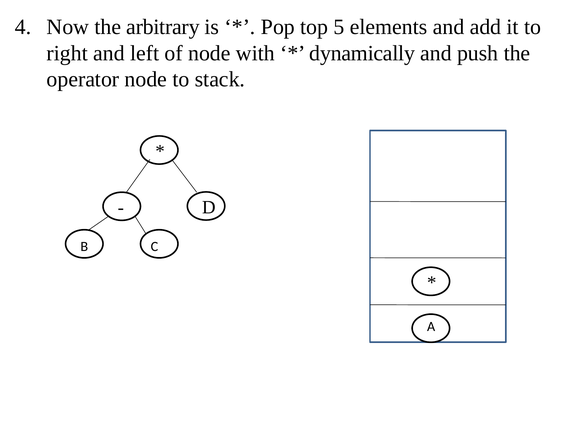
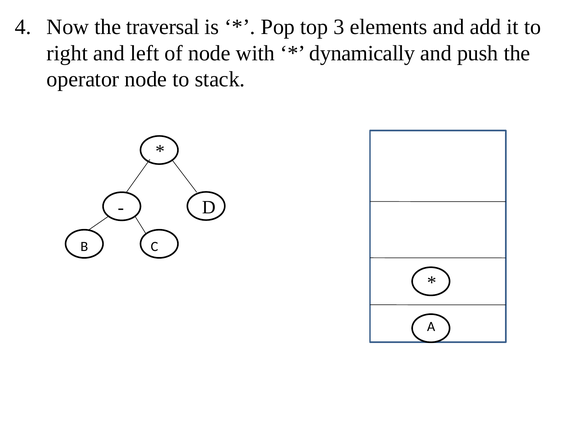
arbitrary: arbitrary -> traversal
5: 5 -> 3
